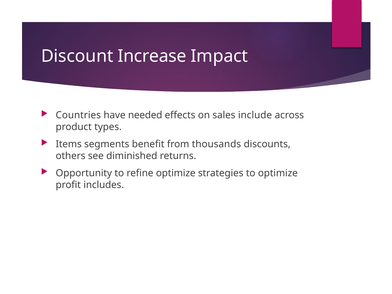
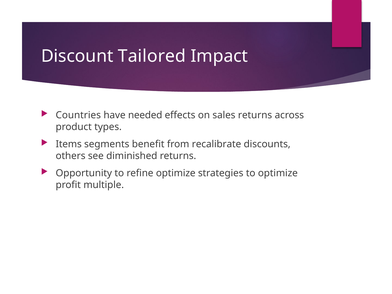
Increase: Increase -> Tailored
sales include: include -> returns
thousands: thousands -> recalibrate
includes: includes -> multiple
